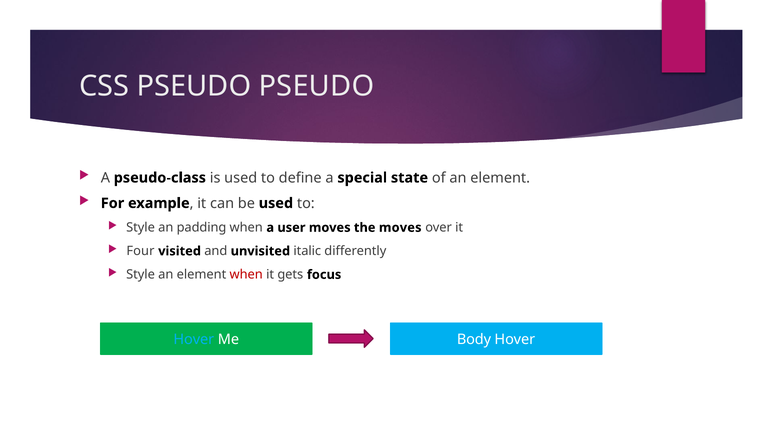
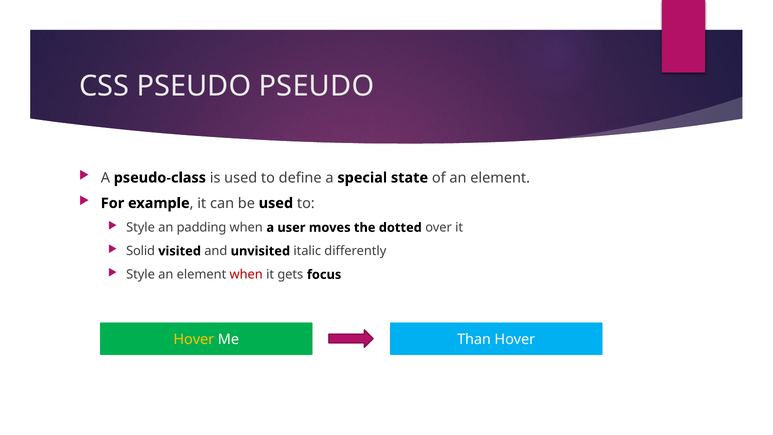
the moves: moves -> dotted
Four: Four -> Solid
Hover at (194, 339) colour: light blue -> yellow
Body: Body -> Than
